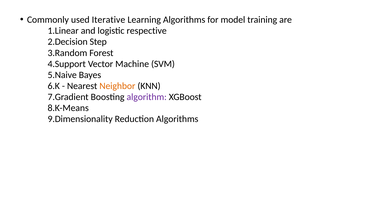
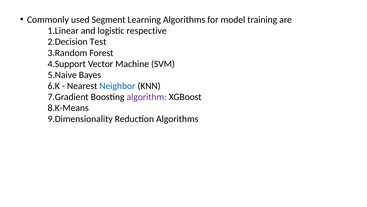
Iterative: Iterative -> Segment
Step: Step -> Test
Neighbor colour: orange -> blue
